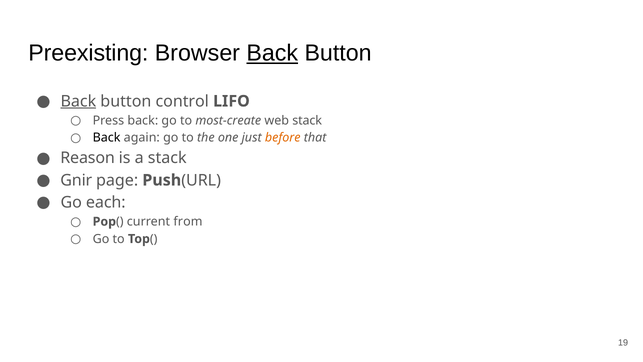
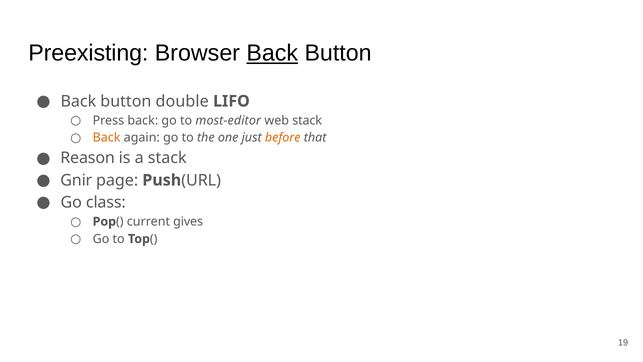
Back at (78, 101) underline: present -> none
control: control -> double
most-create: most-create -> most-editor
Back at (107, 138) colour: black -> orange
each: each -> class
from: from -> gives
